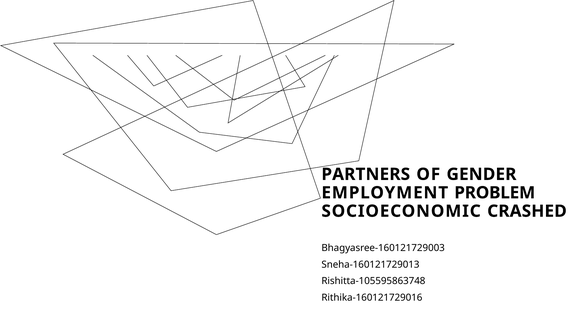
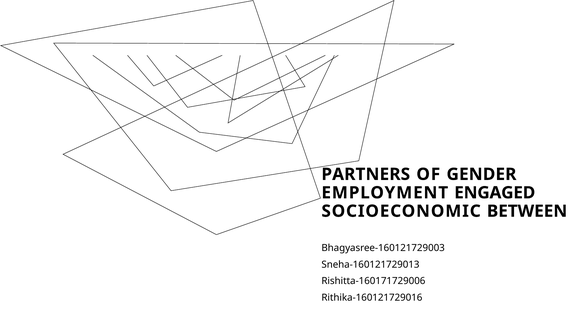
PROBLEM: PROBLEM -> ENGAGED
CRASHED: CRASHED -> BETWEEN
Rishitta-105595863748: Rishitta-105595863748 -> Rishitta-160171729006
